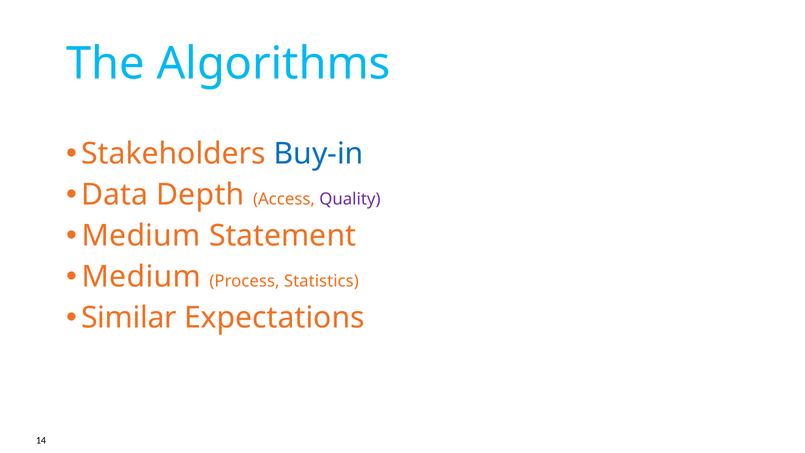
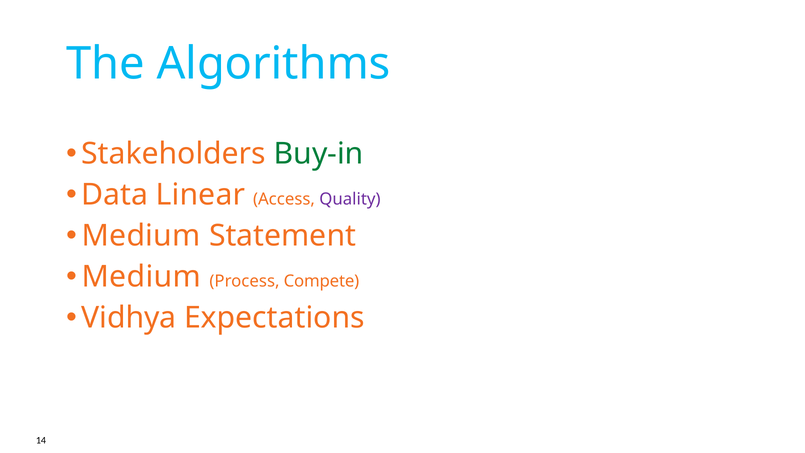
Buy-in colour: blue -> green
Depth: Depth -> Linear
Statistics: Statistics -> Compete
Similar: Similar -> Vidhya
